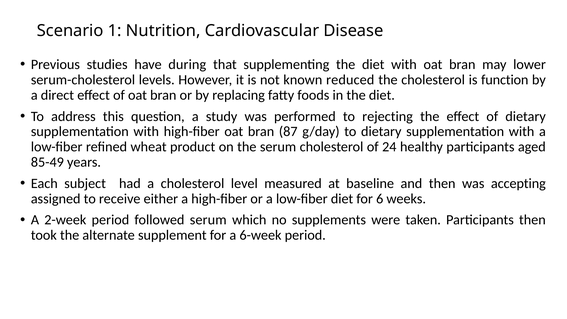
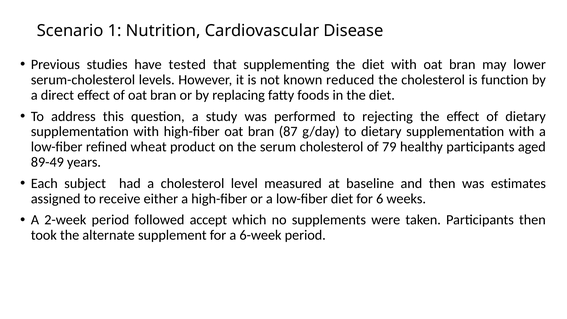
during: during -> tested
24: 24 -> 79
85-49: 85-49 -> 89-49
accepting: accepting -> estimates
followed serum: serum -> accept
